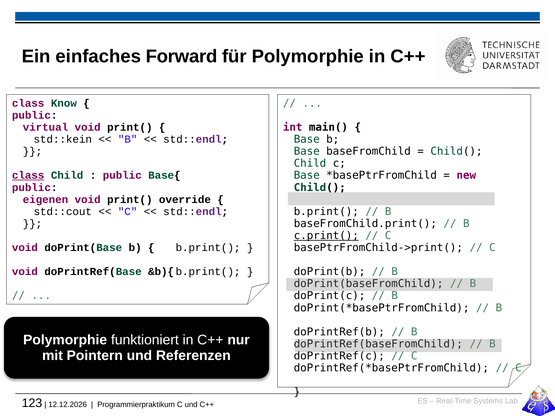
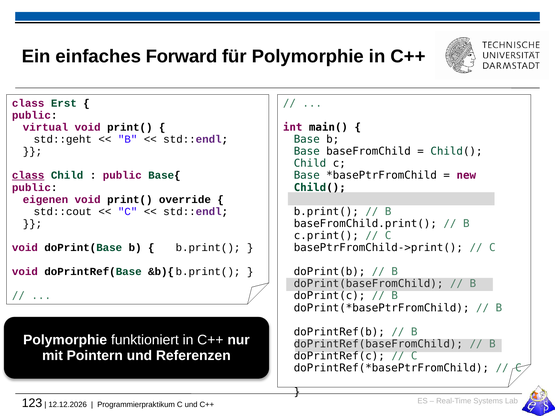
Know: Know -> Erst
std::kein: std::kein -> std::geht
c.print( underline: present -> none
